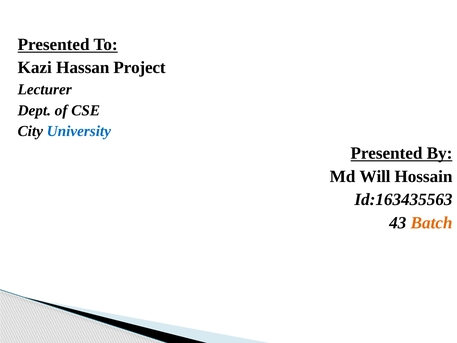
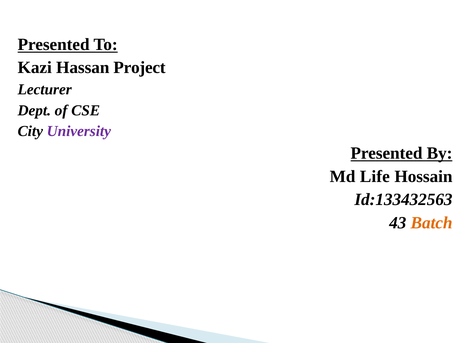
University colour: blue -> purple
Will: Will -> Life
Id:163435563: Id:163435563 -> Id:133432563
